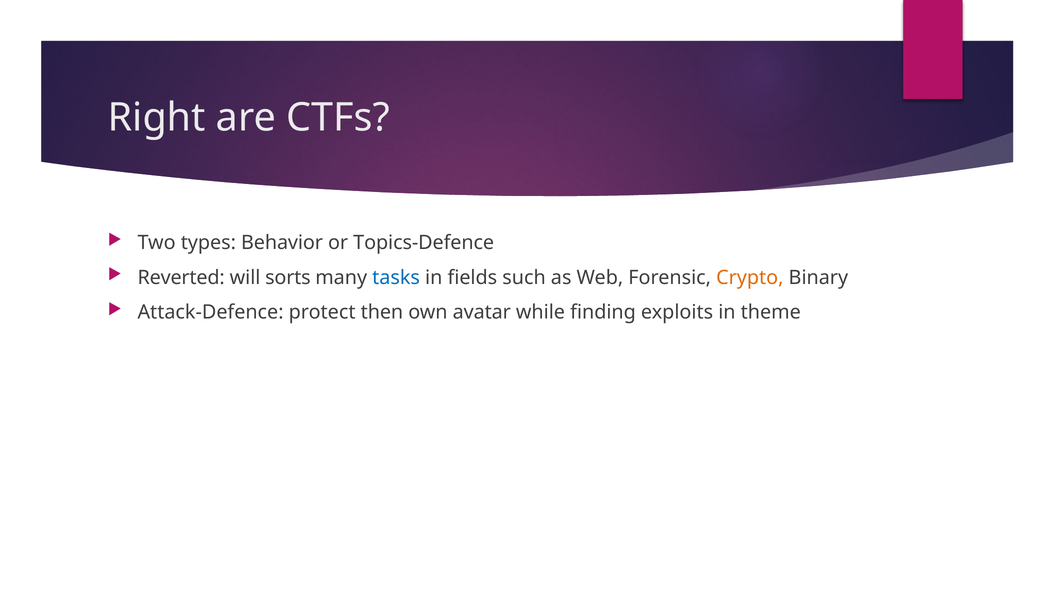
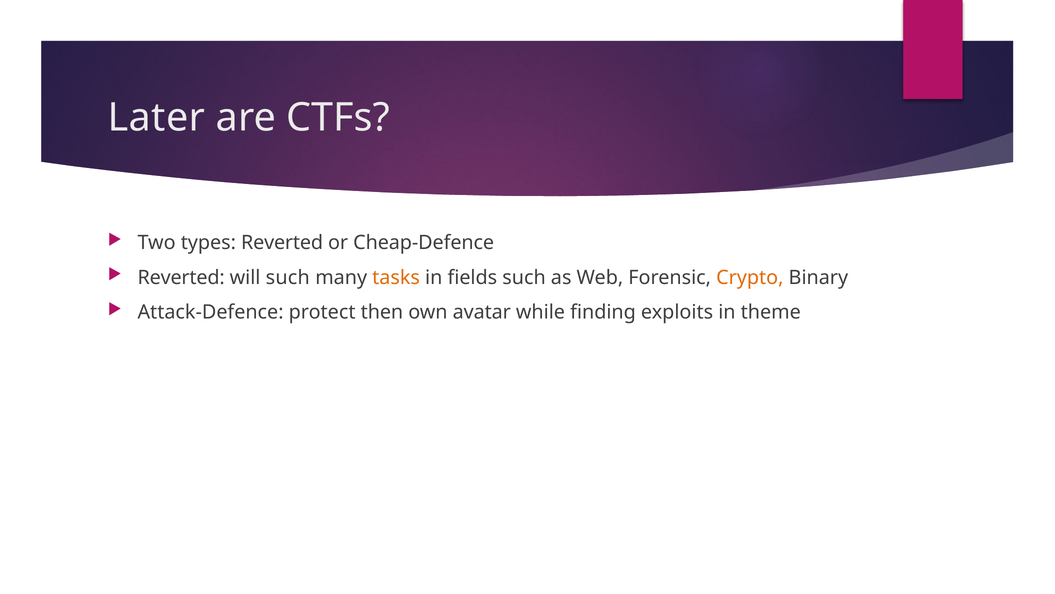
Right: Right -> Later
types Behavior: Behavior -> Reverted
Topics-Defence: Topics-Defence -> Cheap-Defence
will sorts: sorts -> such
tasks colour: blue -> orange
